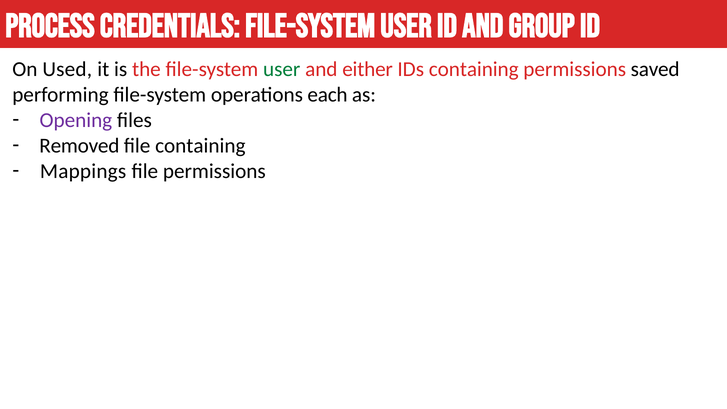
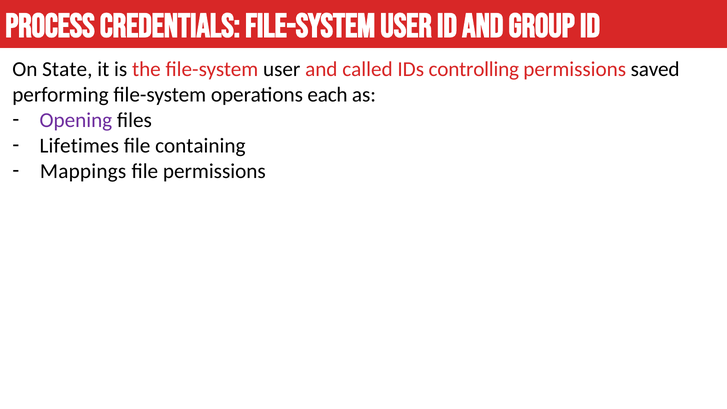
Used: Used -> State
user at (282, 69) colour: green -> black
either: either -> called
IDs containing: containing -> controlling
Removed: Removed -> Lifetimes
